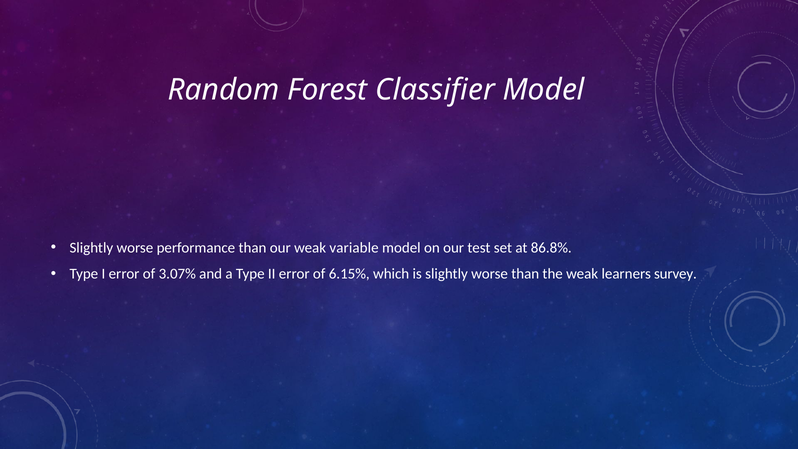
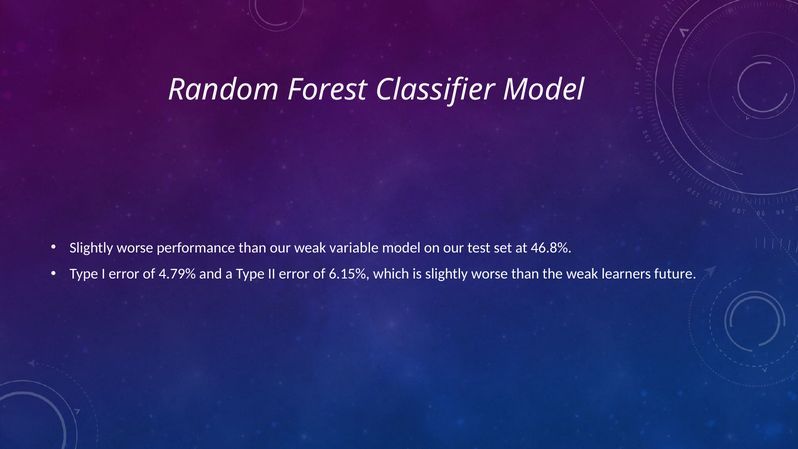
86.8%: 86.8% -> 46.8%
3.07%: 3.07% -> 4.79%
survey: survey -> future
